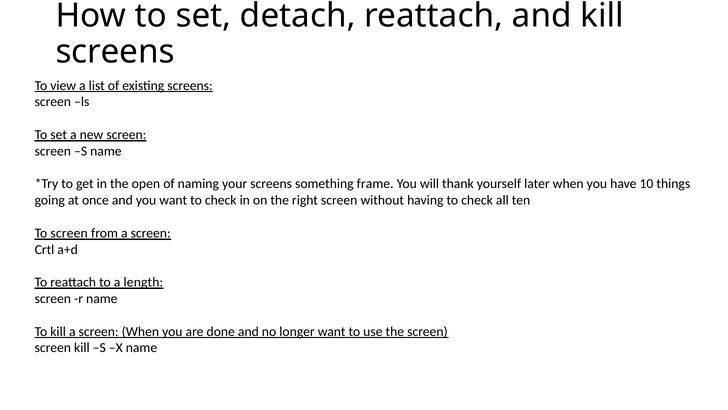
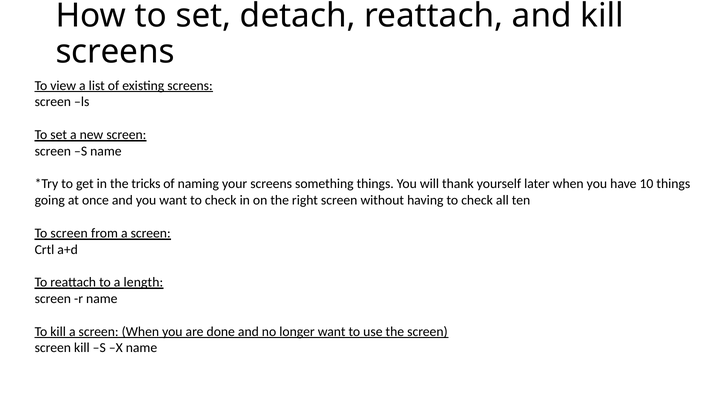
open: open -> tricks
something frame: frame -> things
